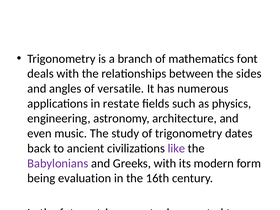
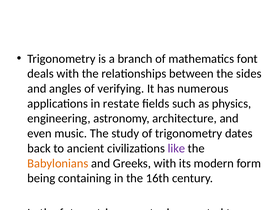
versatile: versatile -> verifying
Babylonians colour: purple -> orange
evaluation: evaluation -> containing
